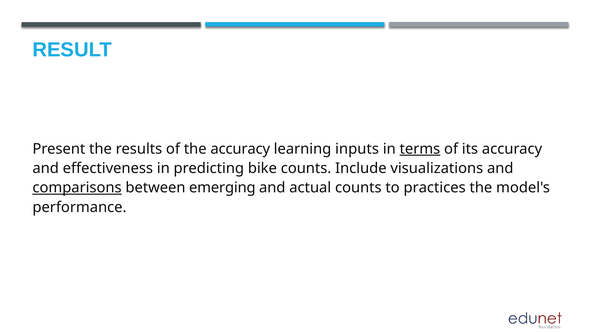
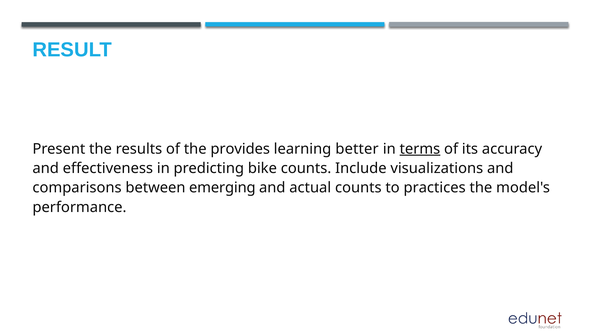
the accuracy: accuracy -> provides
inputs: inputs -> better
comparisons underline: present -> none
